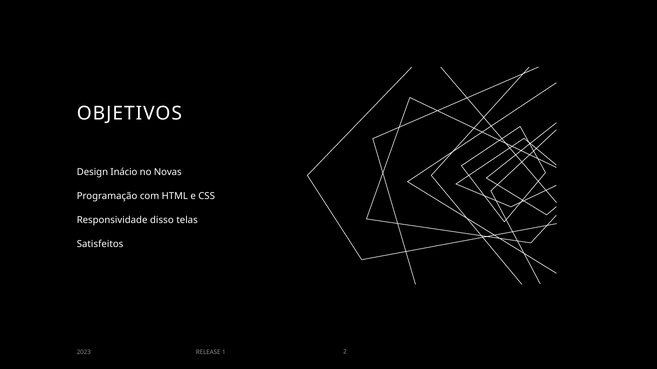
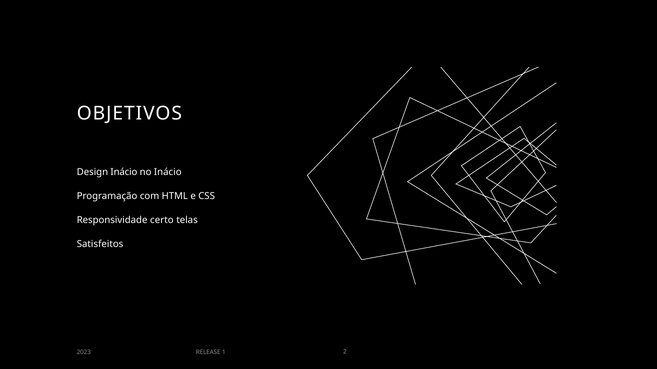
no Novas: Novas -> Inácio
disso: disso -> certo
